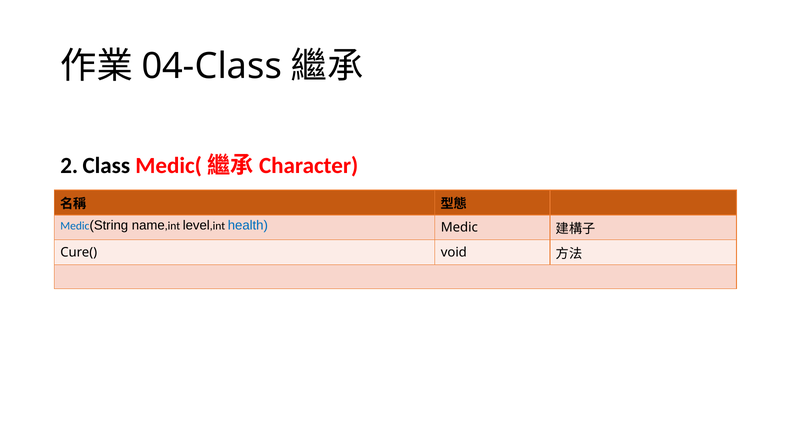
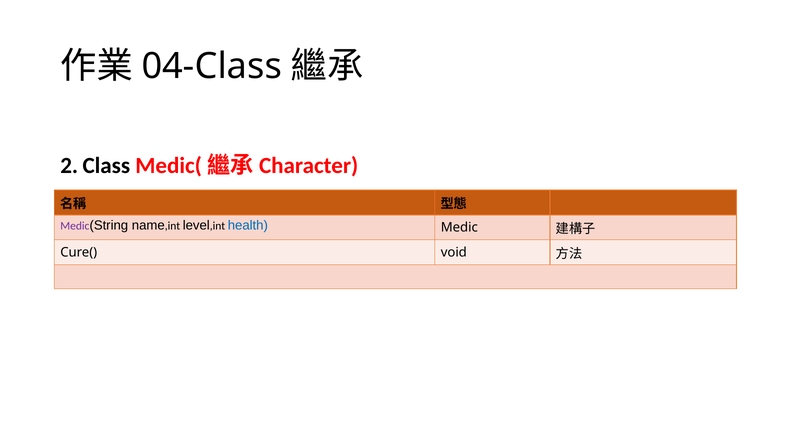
Medic at (75, 226) colour: blue -> purple
